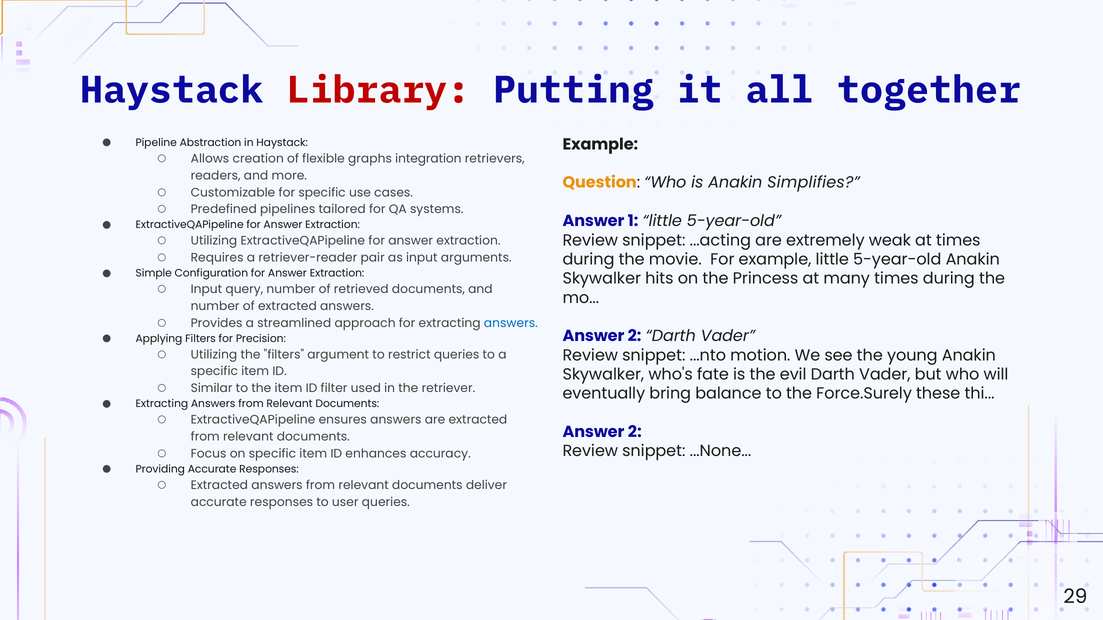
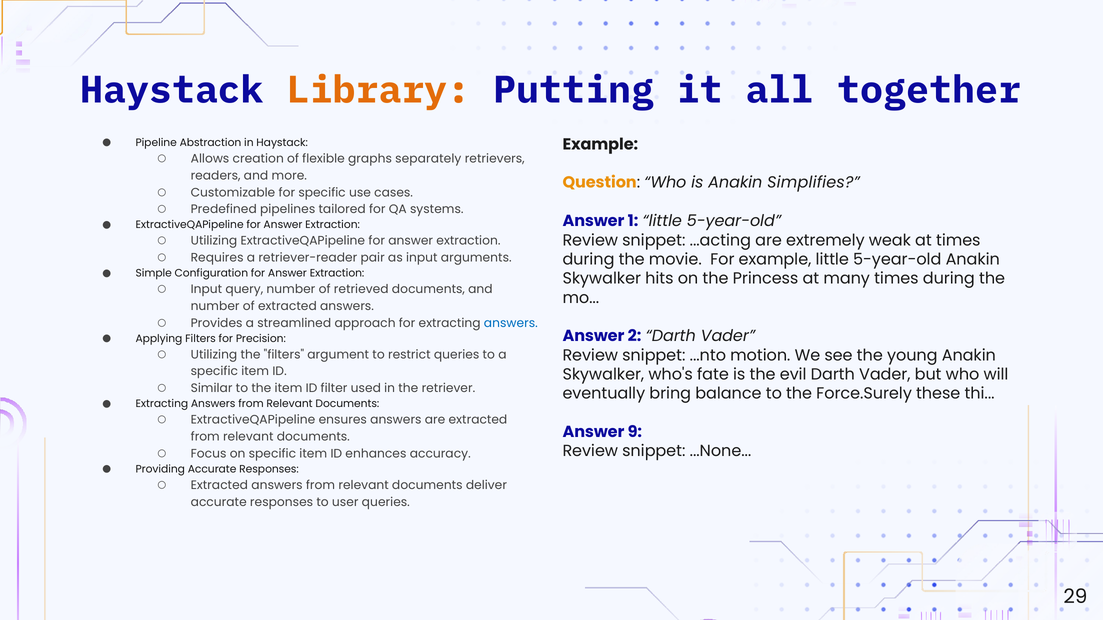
Library colour: red -> orange
integration: integration -> separately
2 at (635, 432): 2 -> 9
